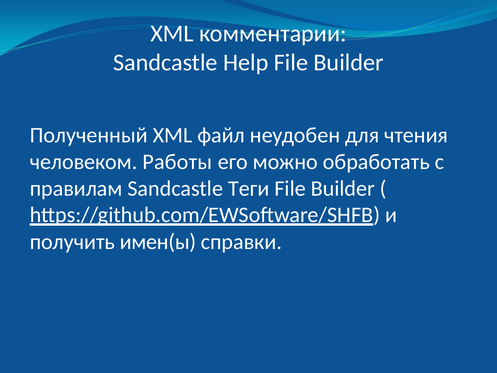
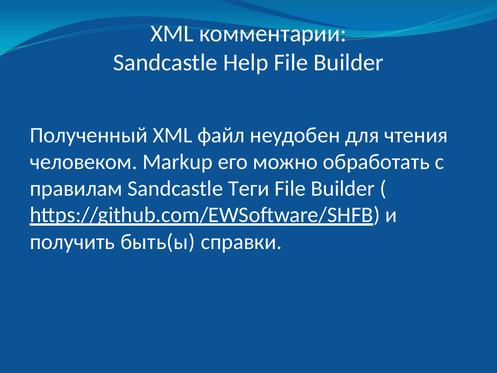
Работы: Работы -> Markup
имен(ы: имен(ы -> быть(ы
